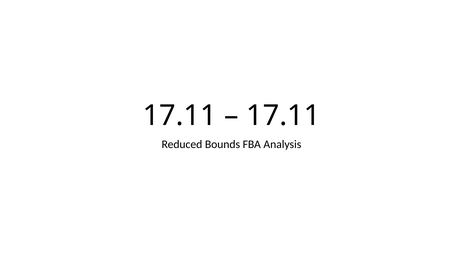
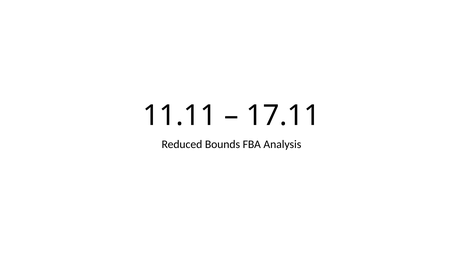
17.11 at (180, 116): 17.11 -> 11.11
